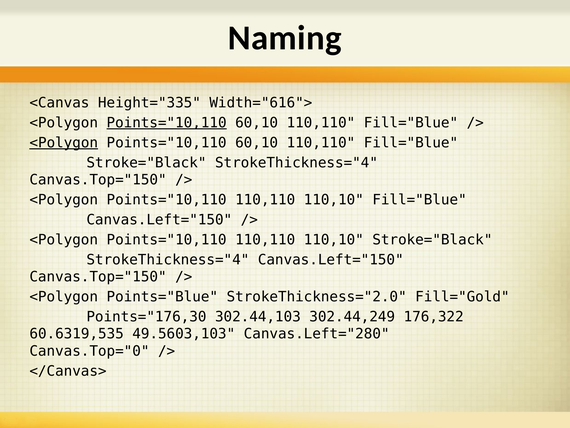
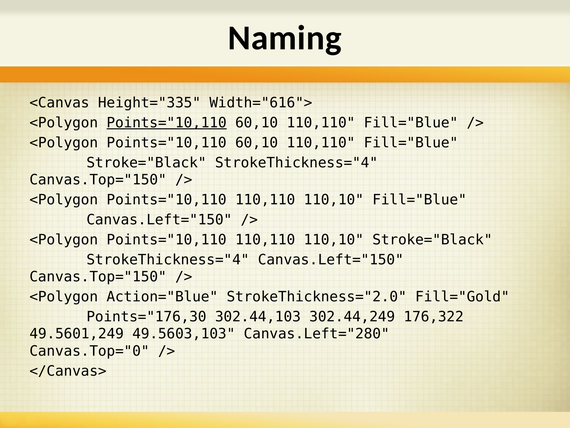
<Polygon at (64, 143) underline: present -> none
Points="Blue: Points="Blue -> Action="Blue
60.6319,535: 60.6319,535 -> 49.5601,249
